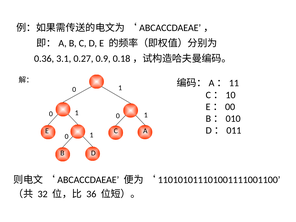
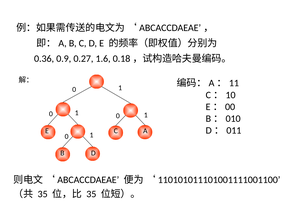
3.1: 3.1 -> 0.9
0.9: 0.9 -> 1.6
32 at (43, 194): 32 -> 35
36 at (91, 194): 36 -> 35
